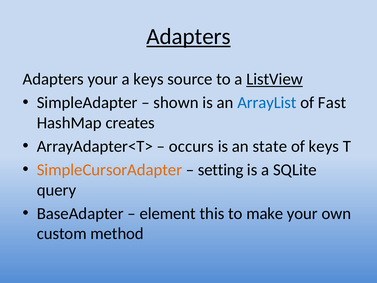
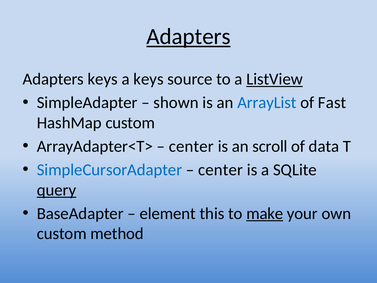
Adapters your: your -> keys
HashMap creates: creates -> custom
occurs at (191, 146): occurs -> center
state: state -> scroll
of keys: keys -> data
SimpleCursorAdapter colour: orange -> blue
setting at (221, 170): setting -> center
query underline: none -> present
make underline: none -> present
